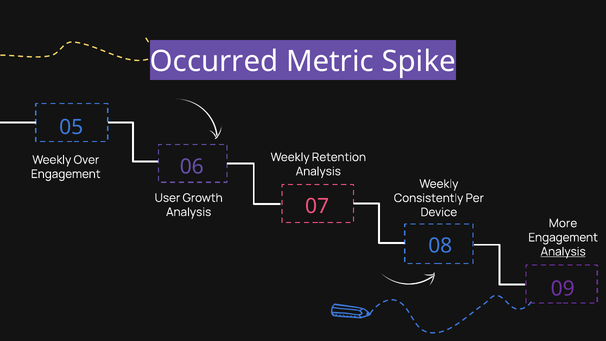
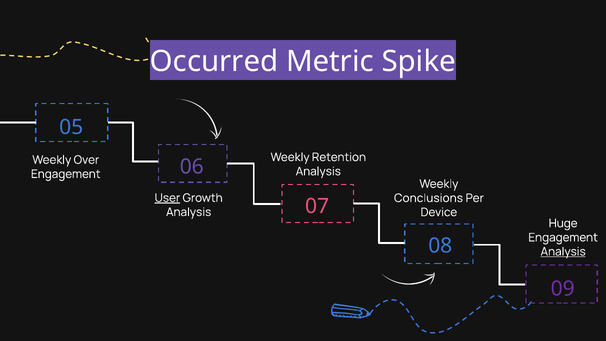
User underline: none -> present
Consistently: Consistently -> Conclusions
More: More -> Huge
